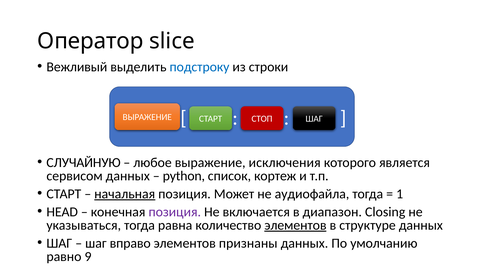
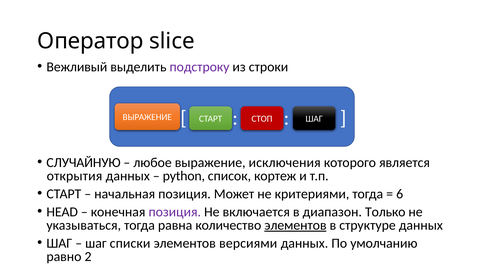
подстроку colour: blue -> purple
сервисом: сервисом -> открытия
начальная underline: present -> none
аудиофайла: аудиофайла -> критериями
1: 1 -> 6
Closing: Closing -> Только
вправо: вправо -> списки
признаны: признаны -> версиями
9: 9 -> 2
